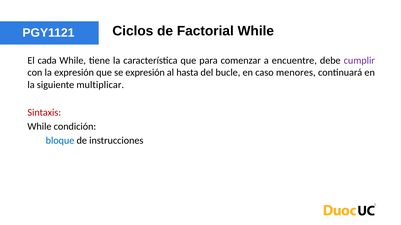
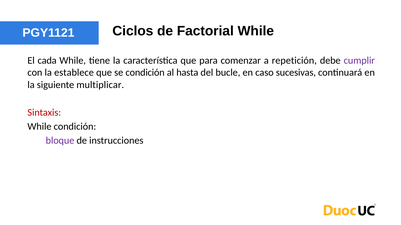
encuentre: encuentre -> repetición
la expresión: expresión -> establece
se expresión: expresión -> condición
menores: menores -> sucesivas
bloque colour: blue -> purple
